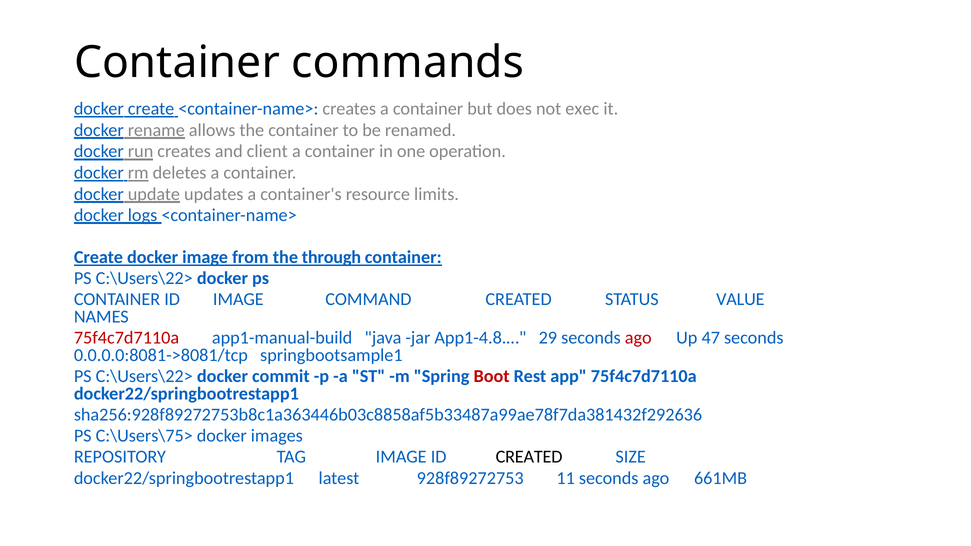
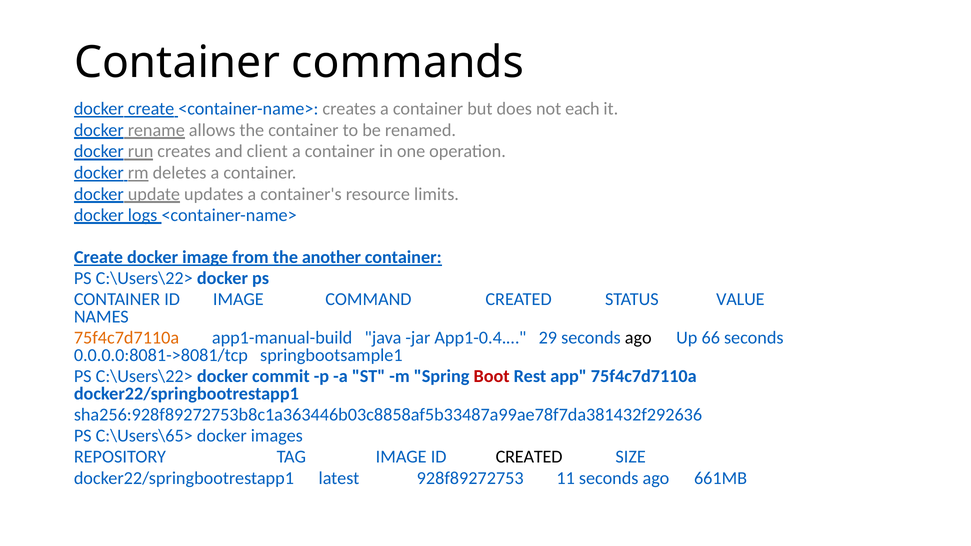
exec: exec -> each
through: through -> another
75f4c7d7110a at (127, 338) colour: red -> orange
App1-4.8.…: App1-4.8.… -> App1-0.4.…
ago at (638, 338) colour: red -> black
47: 47 -> 66
C:\Users\75>: C:\Users\75> -> C:\Users\65>
